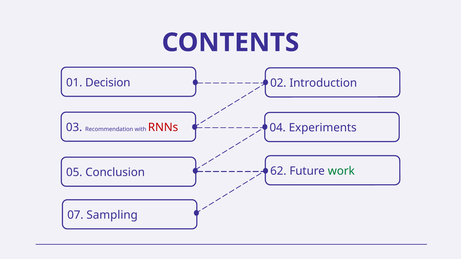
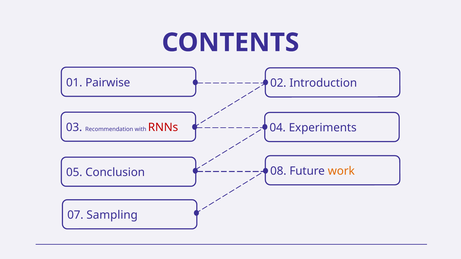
Decision: Decision -> Pairwise
62: 62 -> 08
work colour: green -> orange
